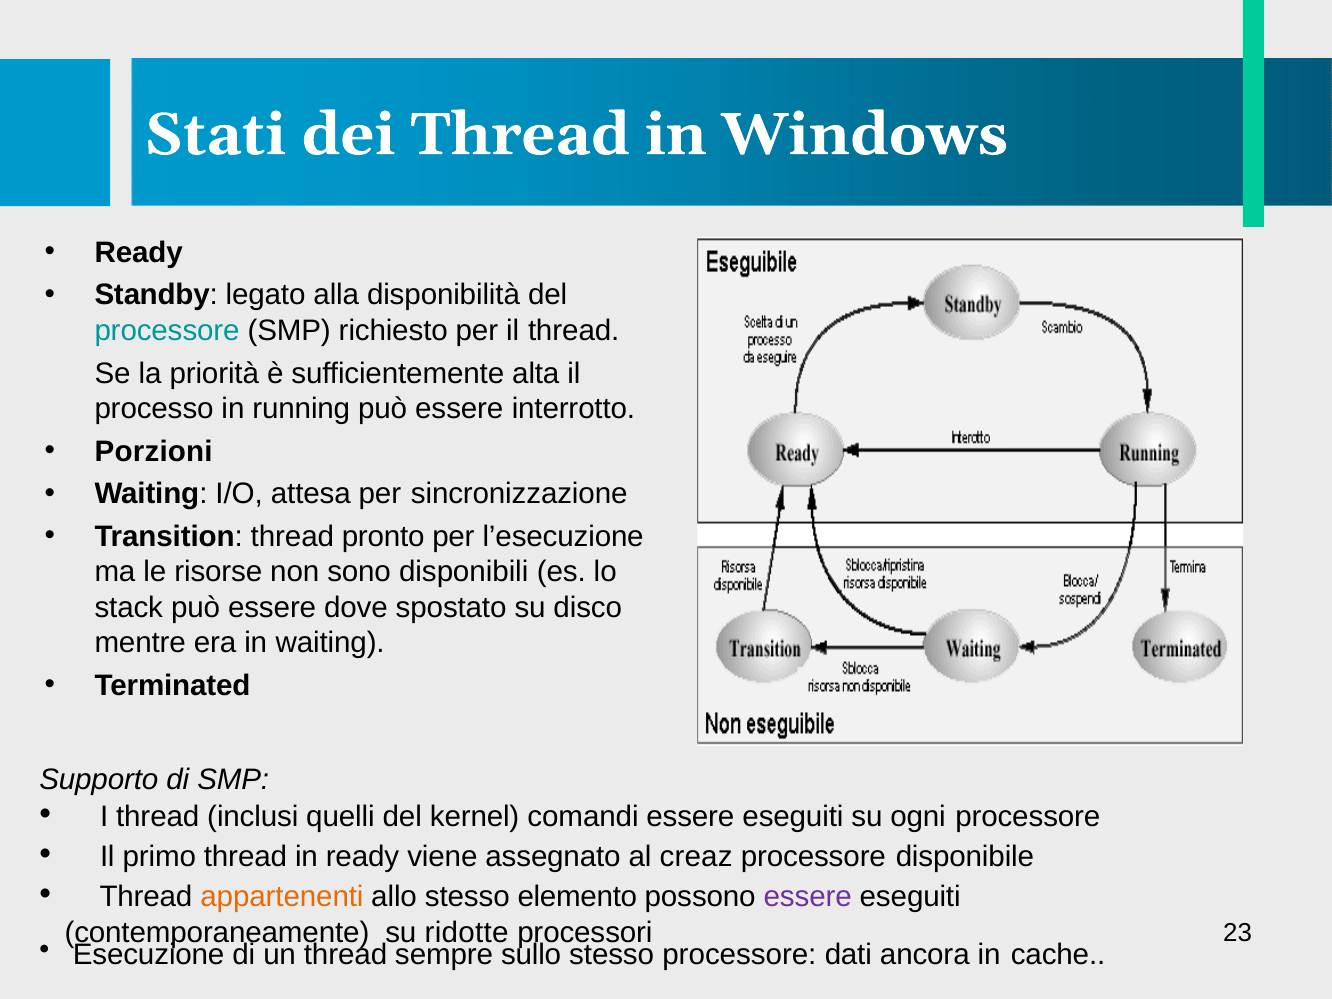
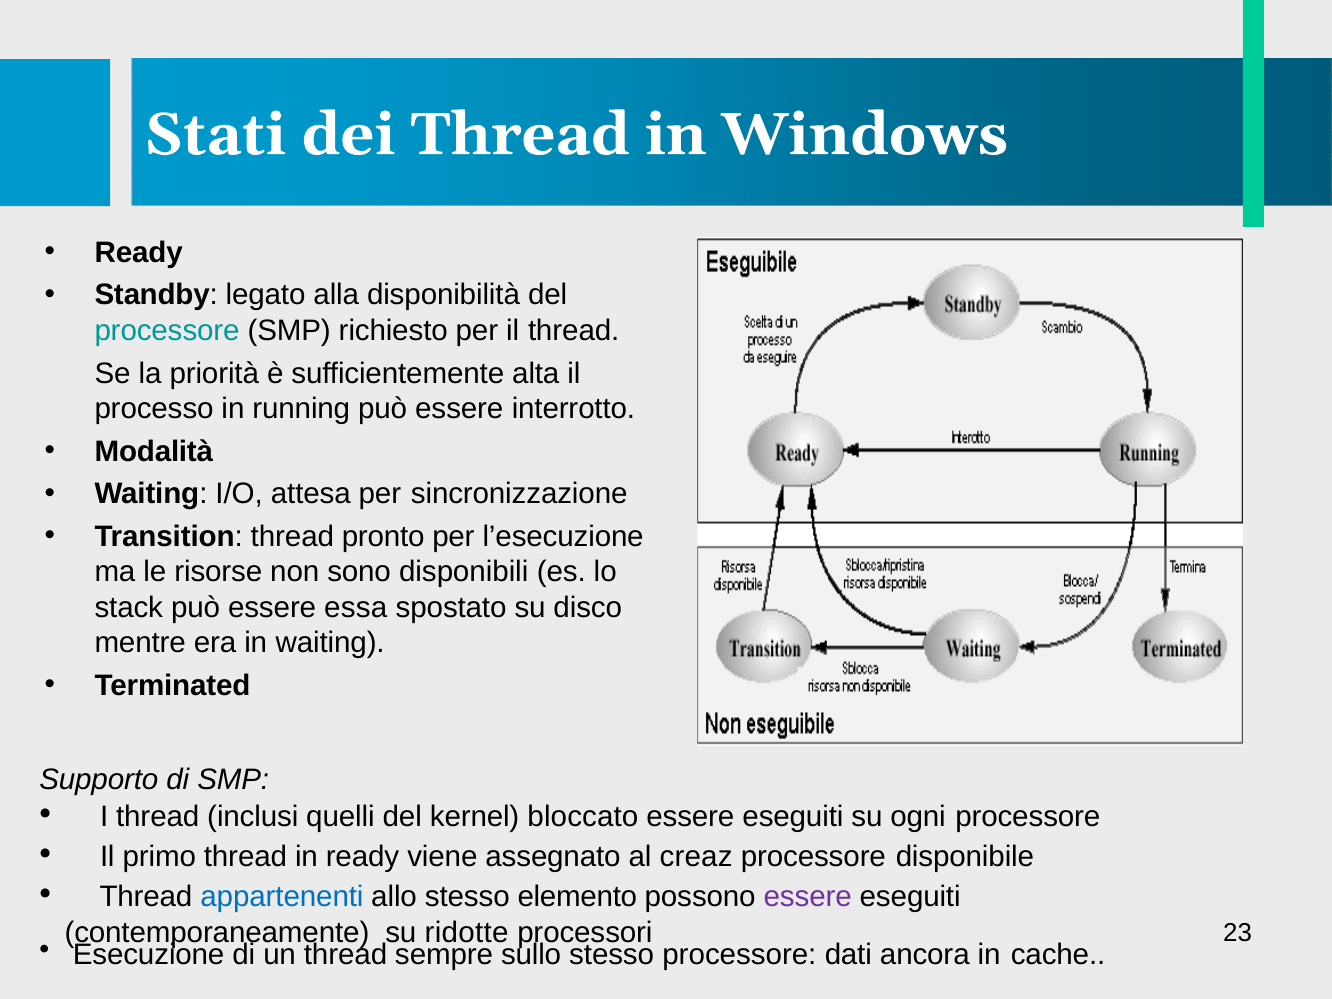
Porzioni: Porzioni -> Modalità
dove: dove -> essa
comandi: comandi -> bloccato
appartenenti colour: orange -> blue
